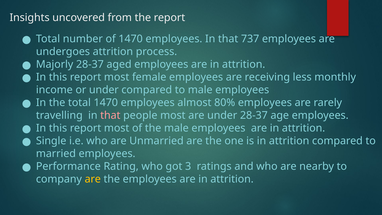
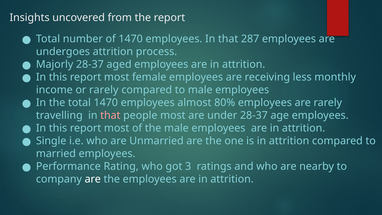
737: 737 -> 287
or under: under -> rarely
are at (93, 179) colour: yellow -> white
